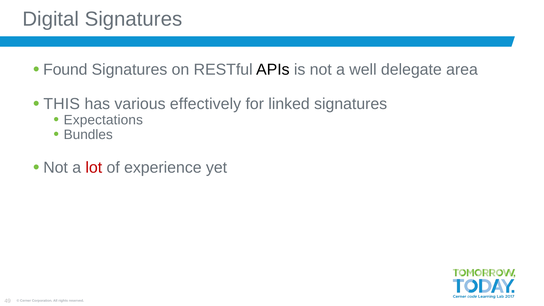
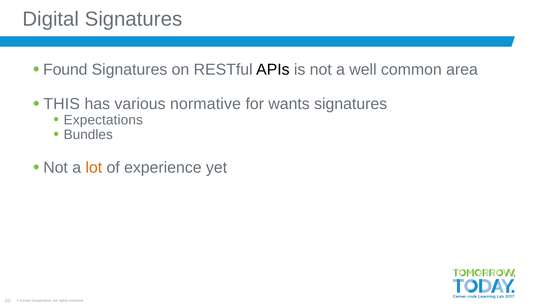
delegate: delegate -> common
effectively: effectively -> normative
linked: linked -> wants
lot colour: red -> orange
